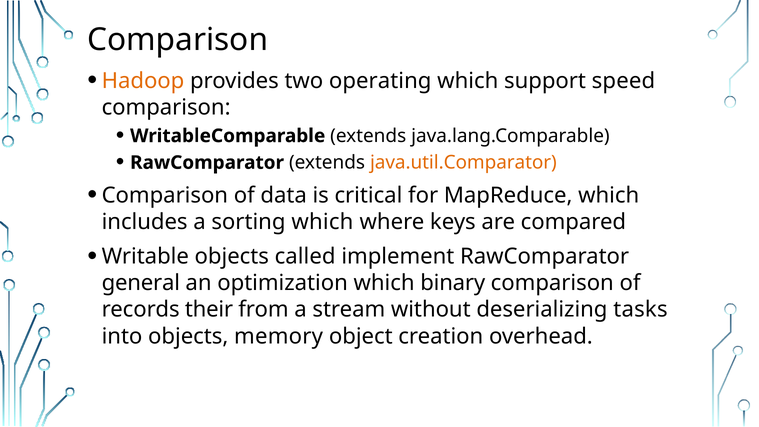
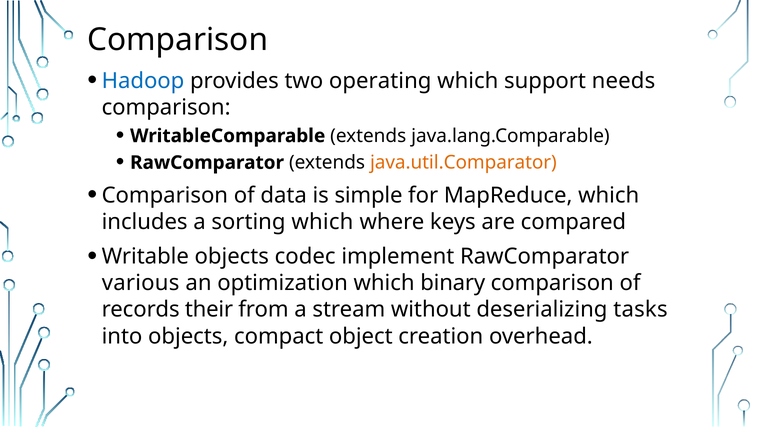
Hadoop colour: orange -> blue
speed: speed -> needs
critical: critical -> simple
called: called -> codec
general: general -> various
memory: memory -> compact
